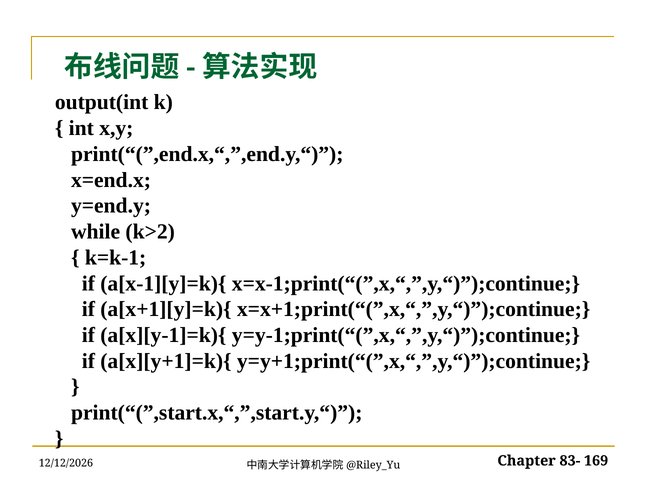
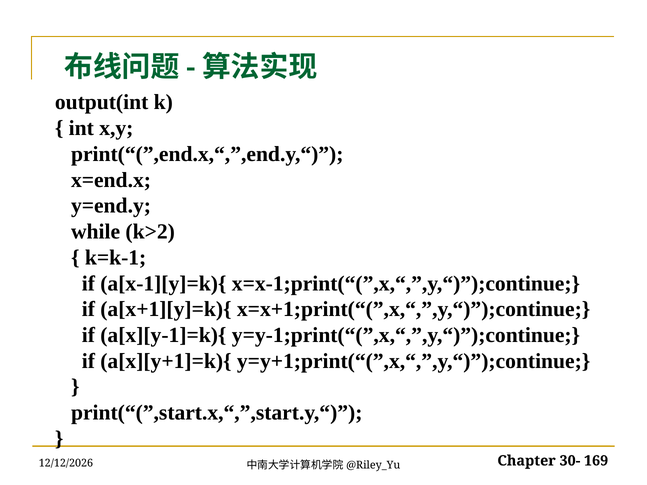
83-: 83- -> 30-
